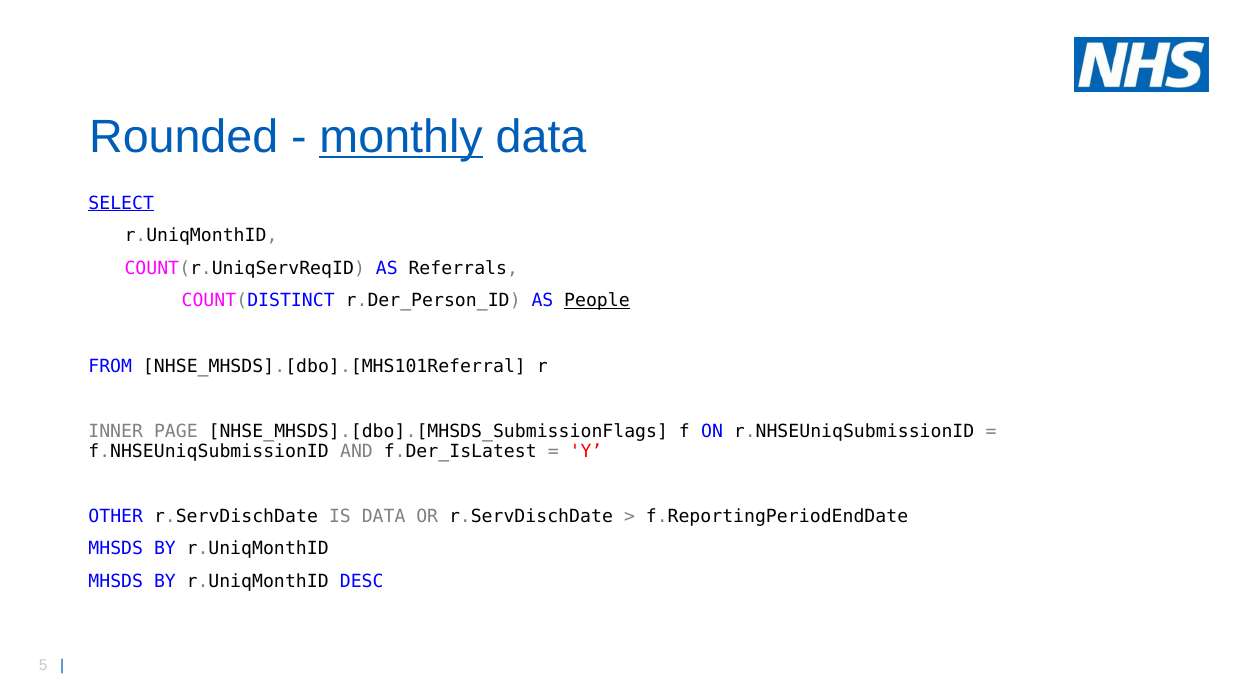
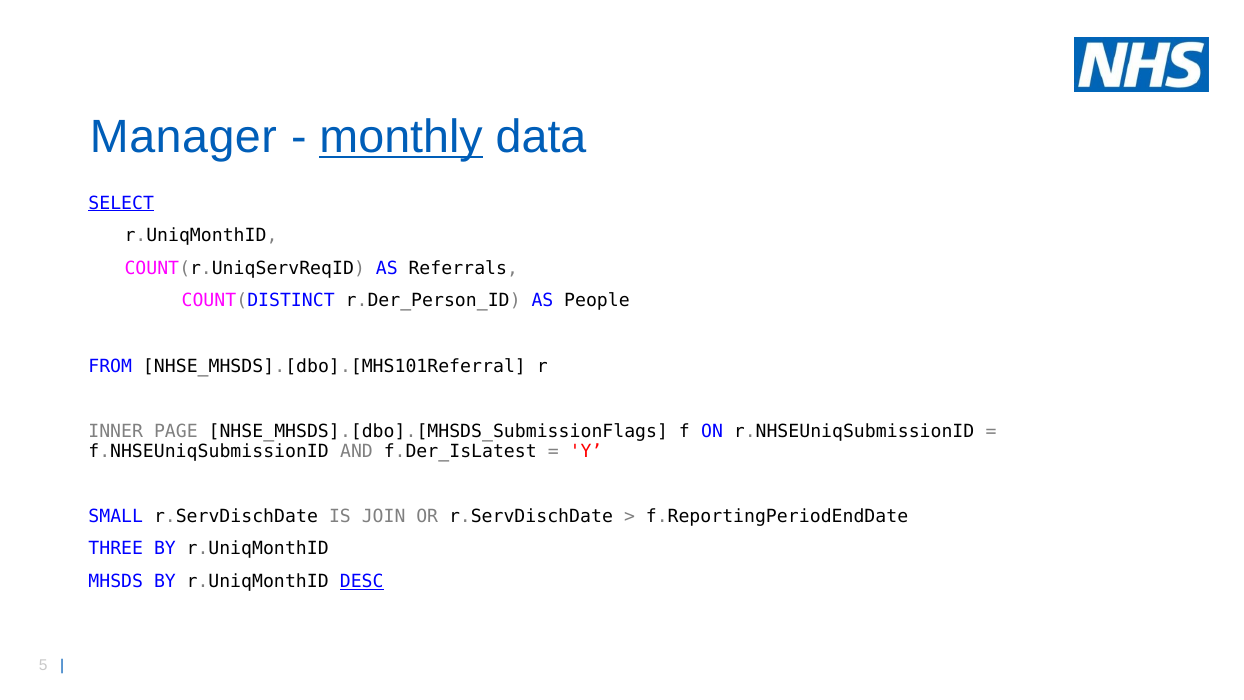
Rounded: Rounded -> Manager
People underline: present -> none
OTHER: OTHER -> SMALL
IS DATA: DATA -> JOIN
MHSDS at (116, 549): MHSDS -> THREE
DESC underline: none -> present
